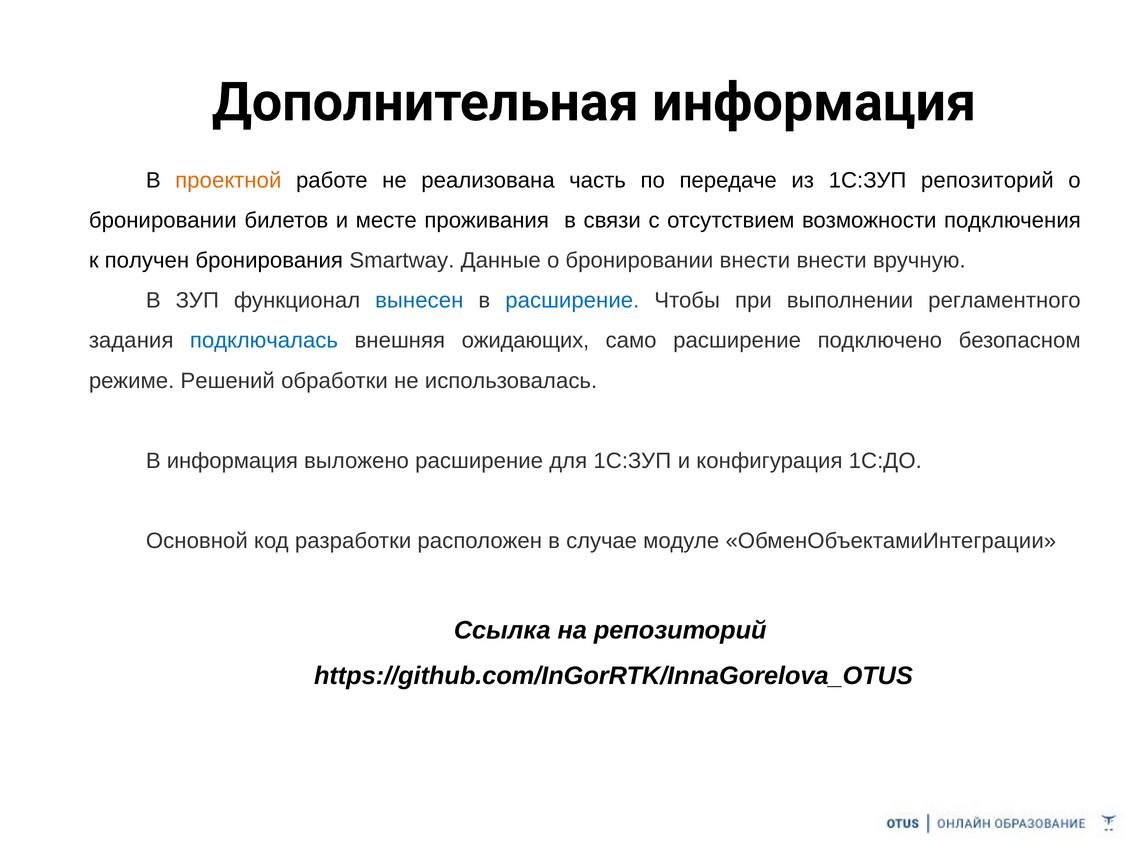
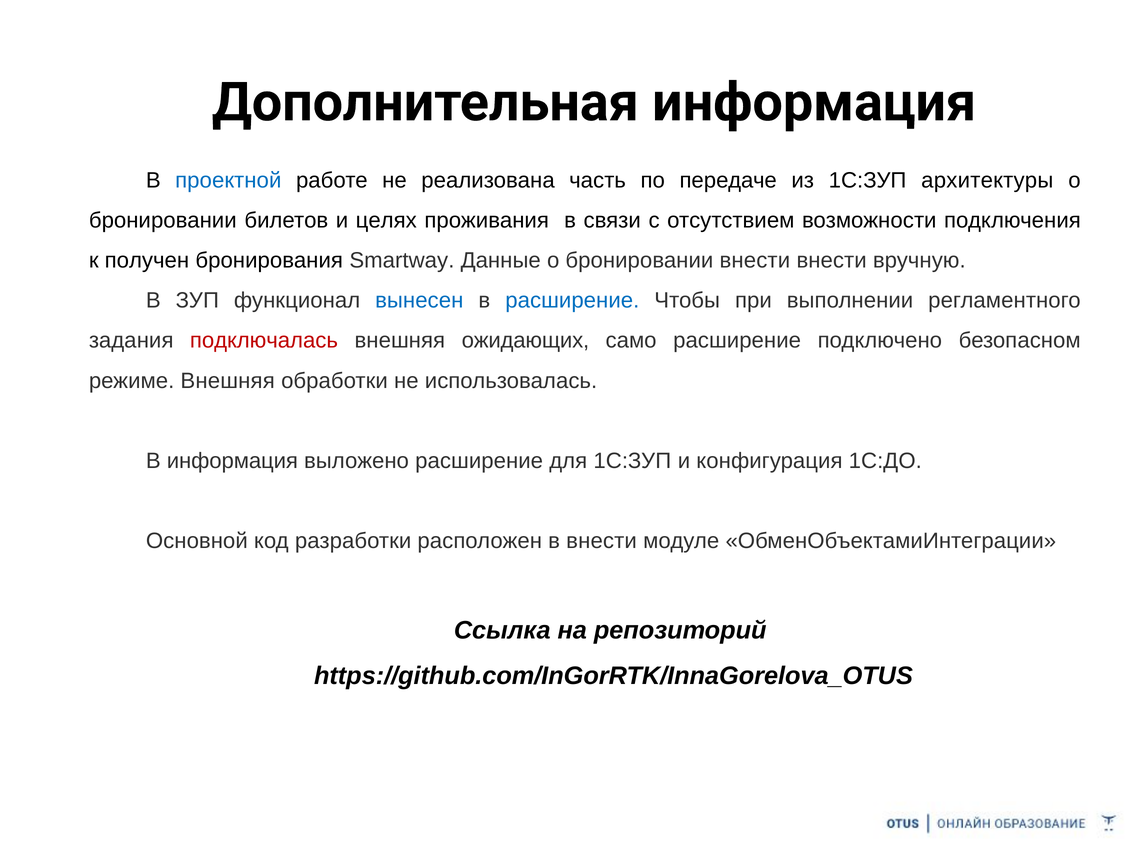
проектной colour: orange -> blue
1С:ЗУП репозиторий: репозиторий -> архитектуры
месте: месте -> целях
подключалась colour: blue -> red
режиме Решений: Решений -> Внешняя
в случае: случае -> внести
